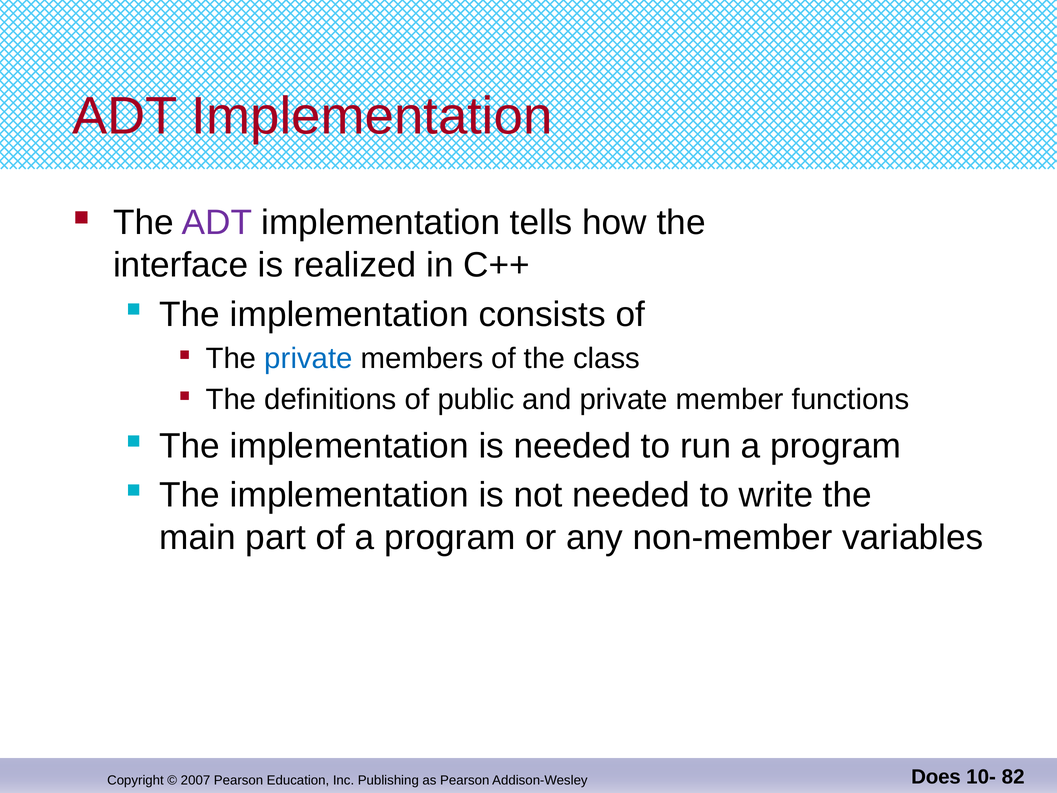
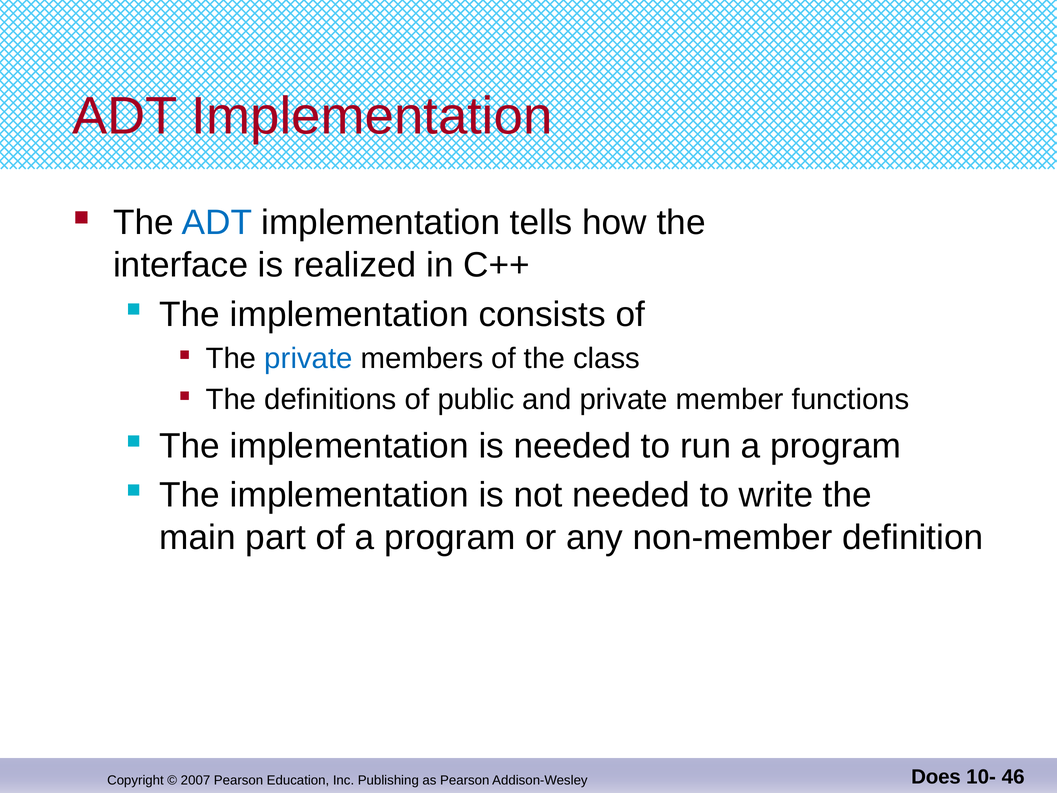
ADT at (217, 223) colour: purple -> blue
variables: variables -> definition
82: 82 -> 46
